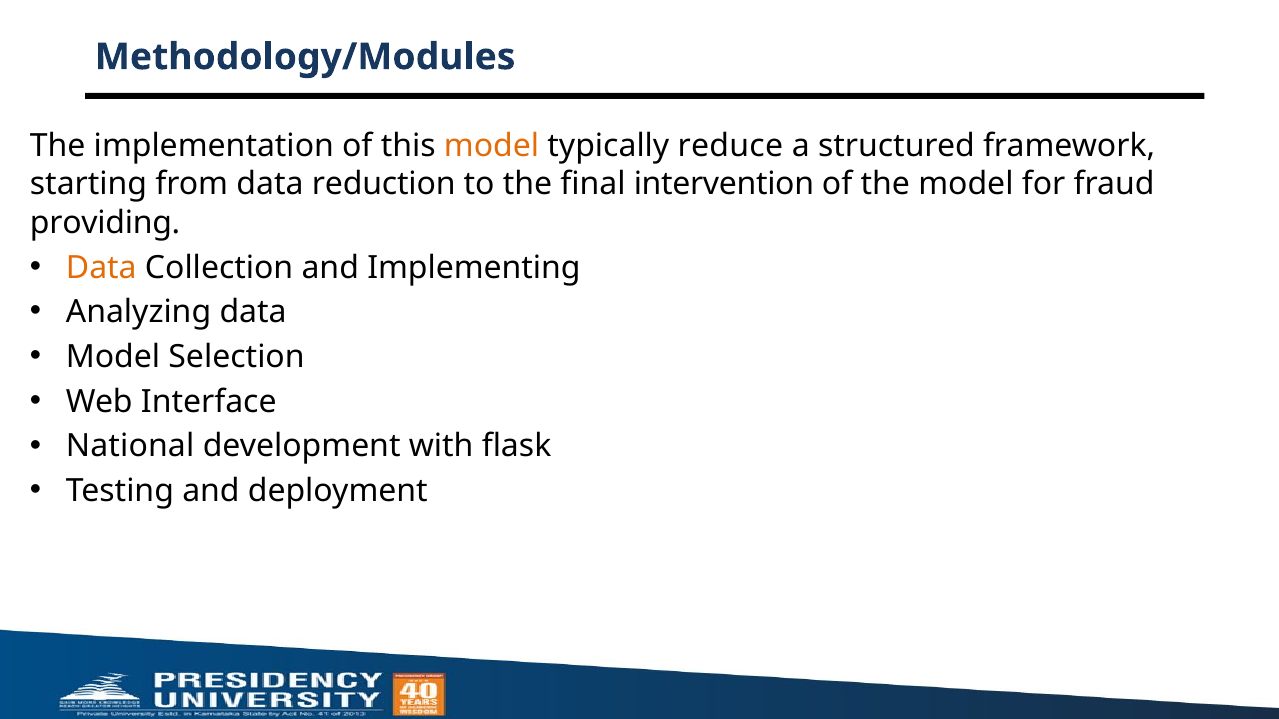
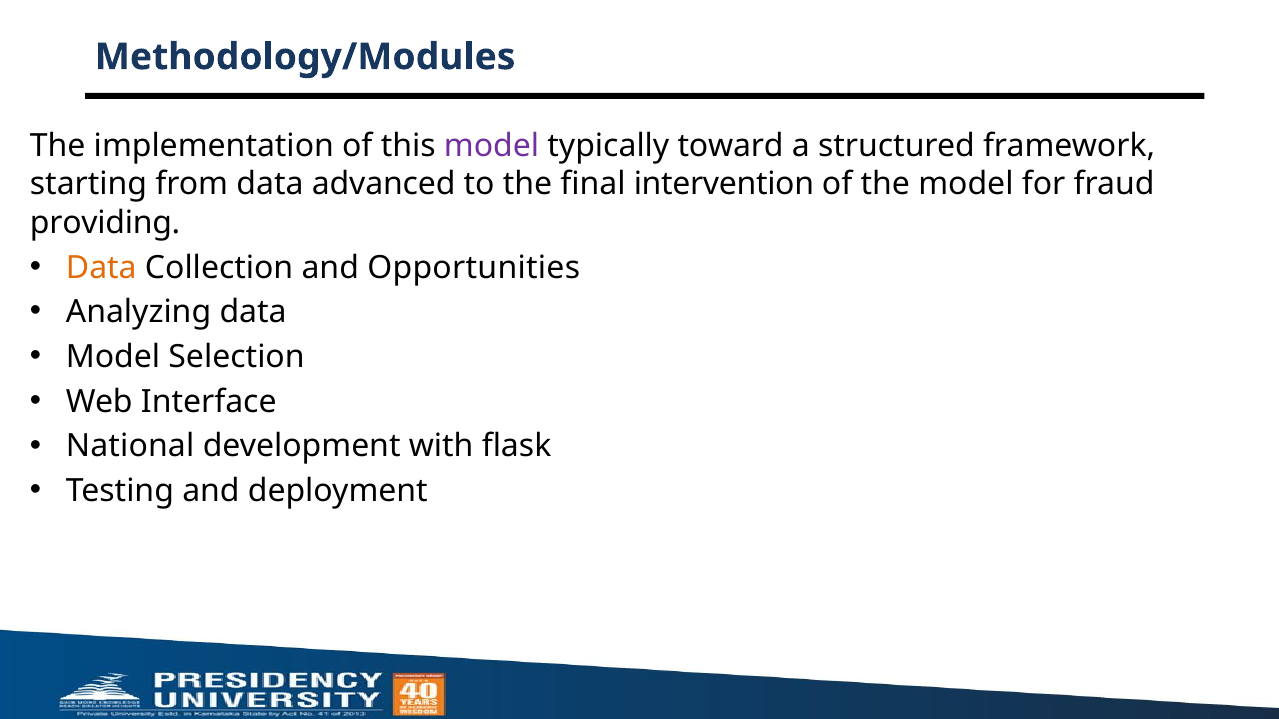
model at (492, 146) colour: orange -> purple
reduce: reduce -> toward
reduction: reduction -> advanced
Implementing: Implementing -> Opportunities
